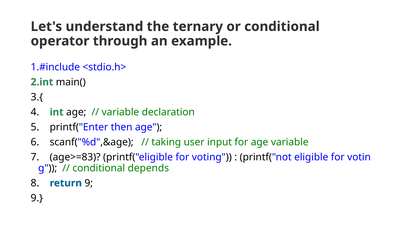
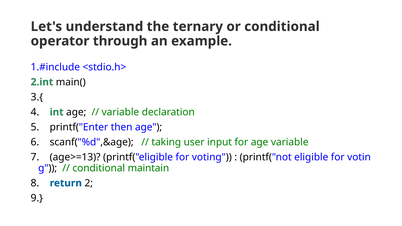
age>=83: age>=83 -> age>=13
depends: depends -> maintain
return 9: 9 -> 2
